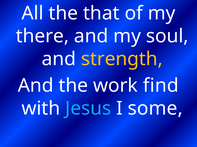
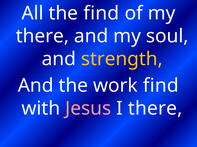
the that: that -> find
Jesus colour: light blue -> pink
I some: some -> there
